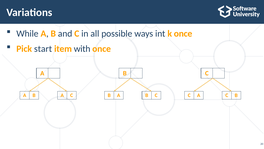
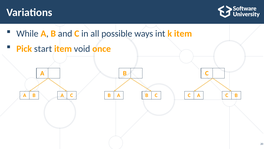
k once: once -> item
with: with -> void
